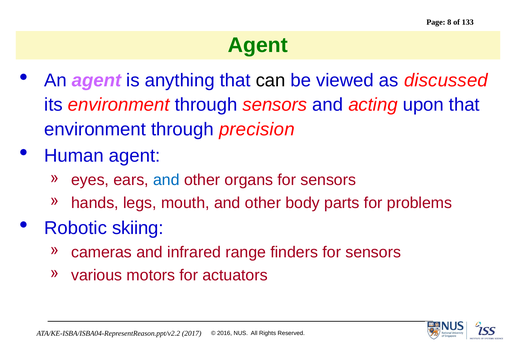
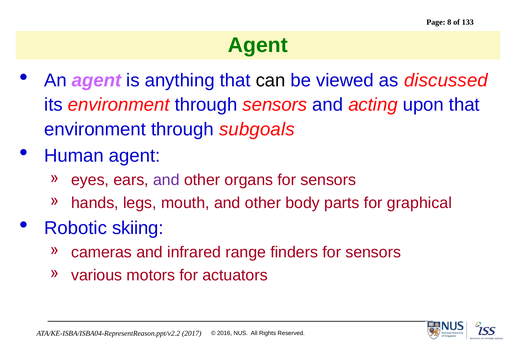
precision: precision -> subgoals
and at (166, 180) colour: blue -> purple
problems: problems -> graphical
